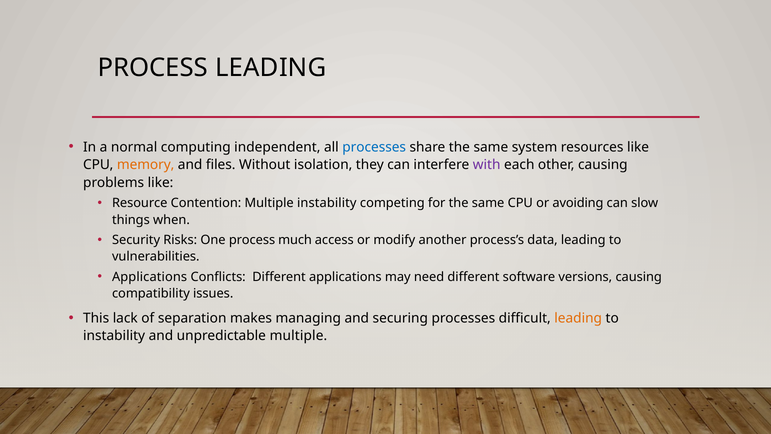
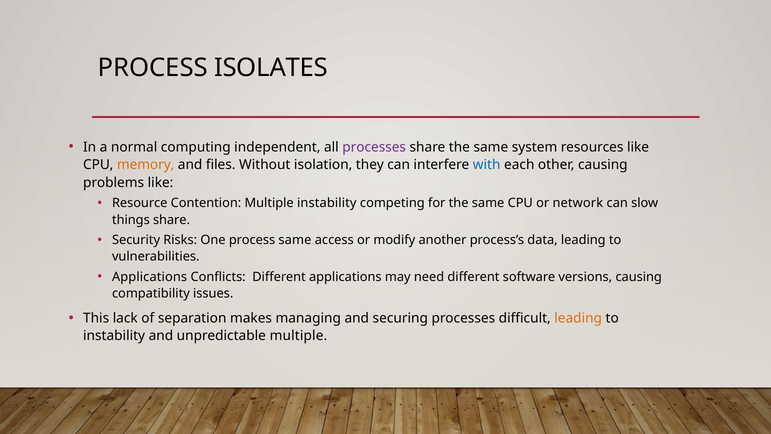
PROCESS LEADING: LEADING -> ISOLATES
processes at (374, 147) colour: blue -> purple
with colour: purple -> blue
avoiding: avoiding -> network
things when: when -> share
process much: much -> same
